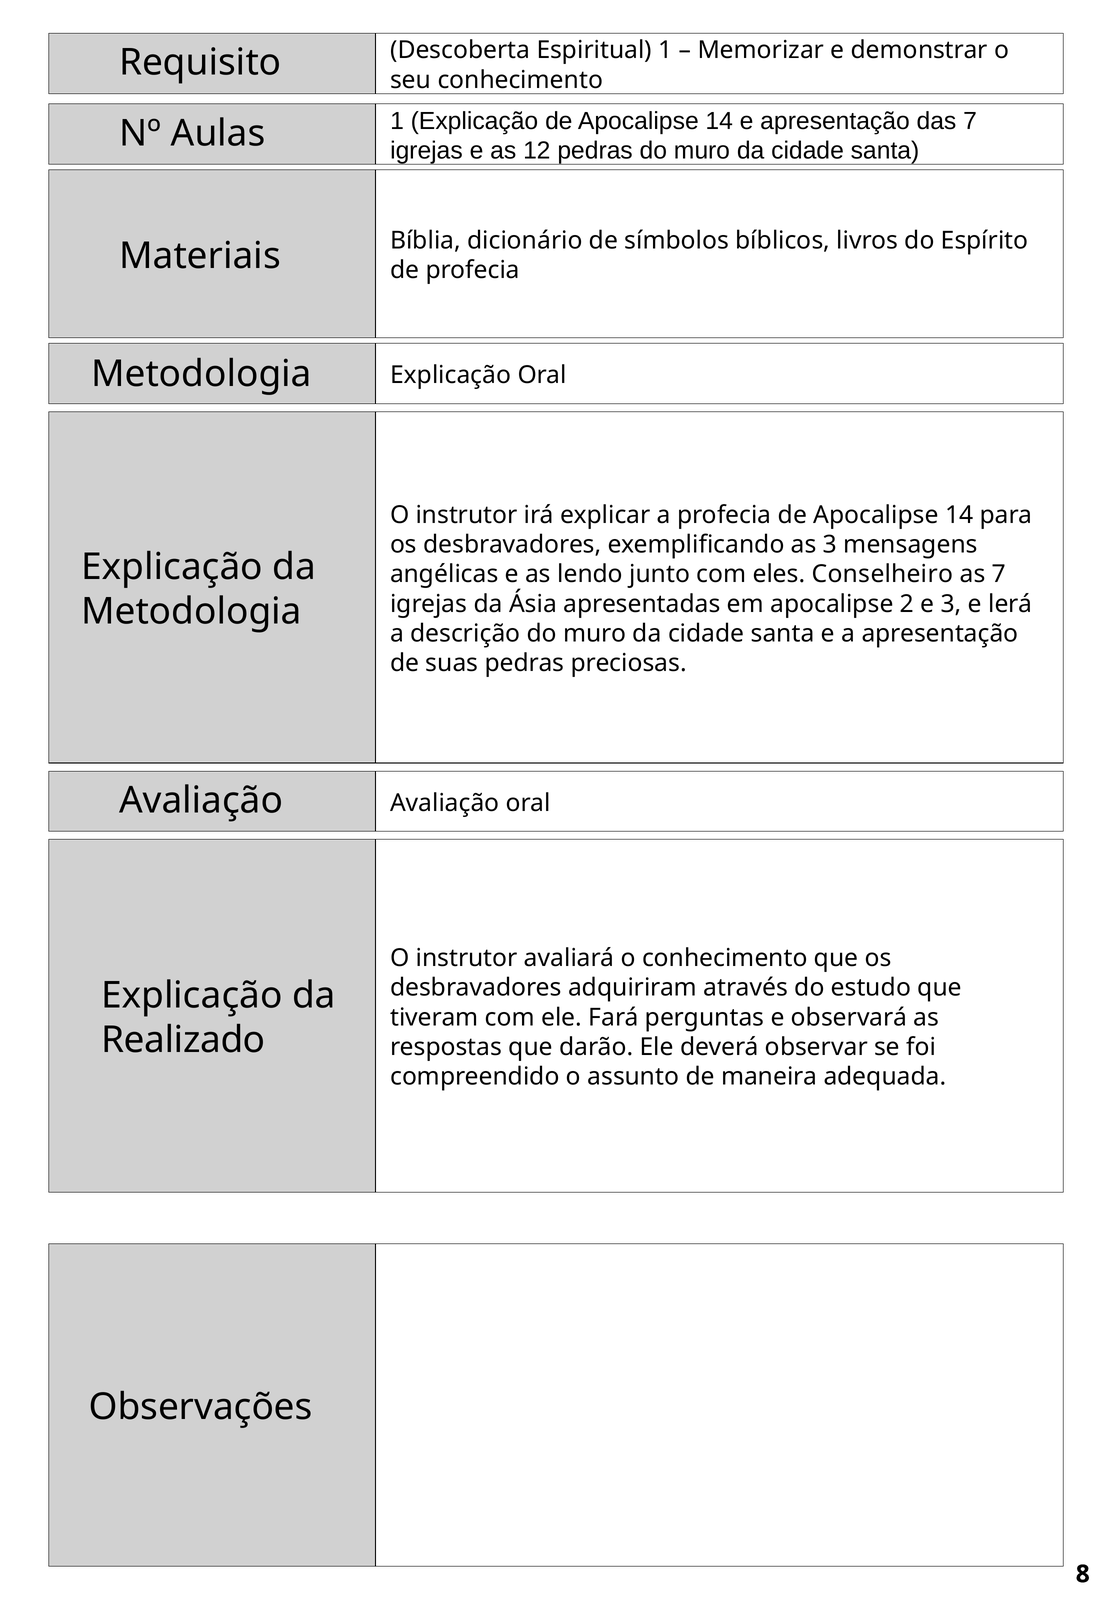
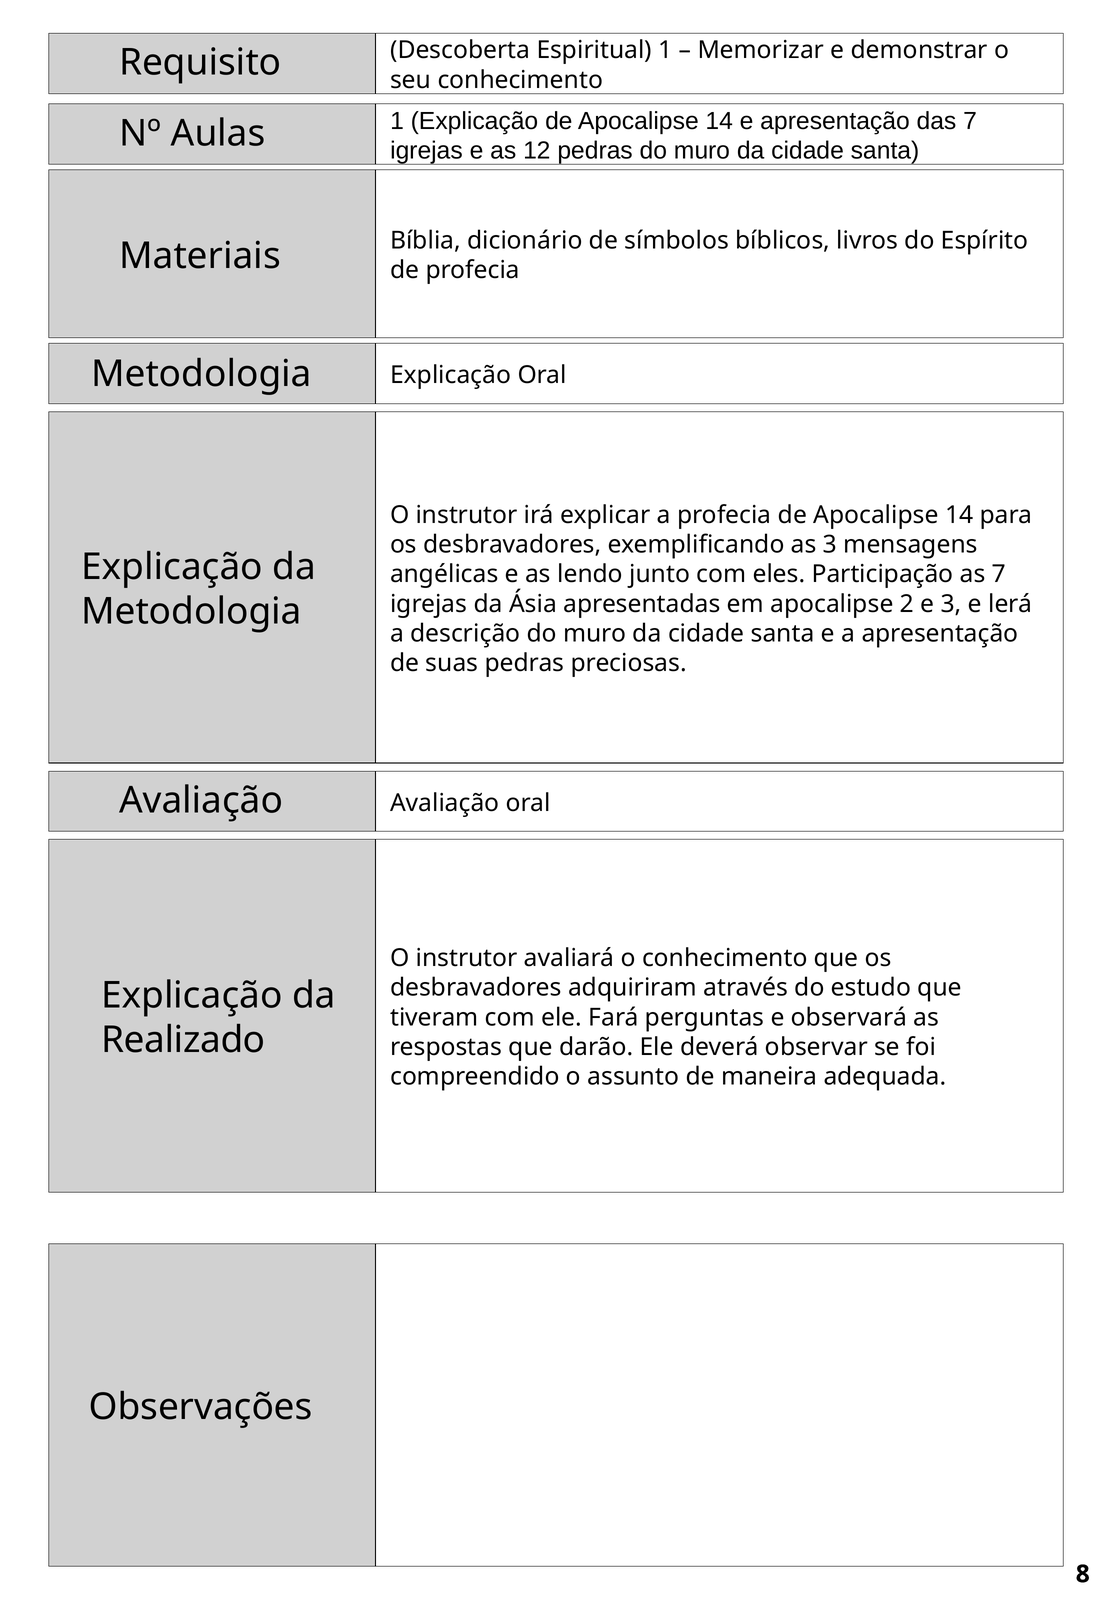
Conselheiro: Conselheiro -> Participação
